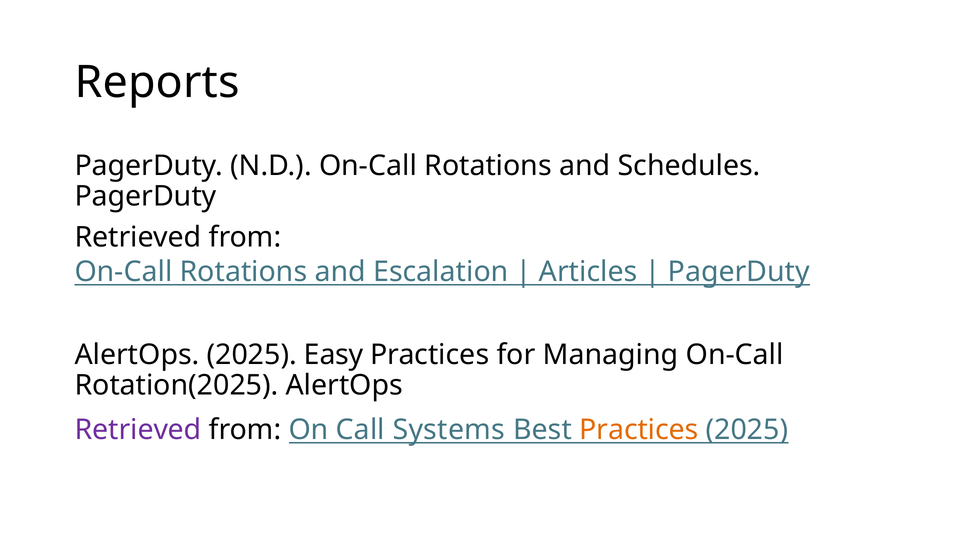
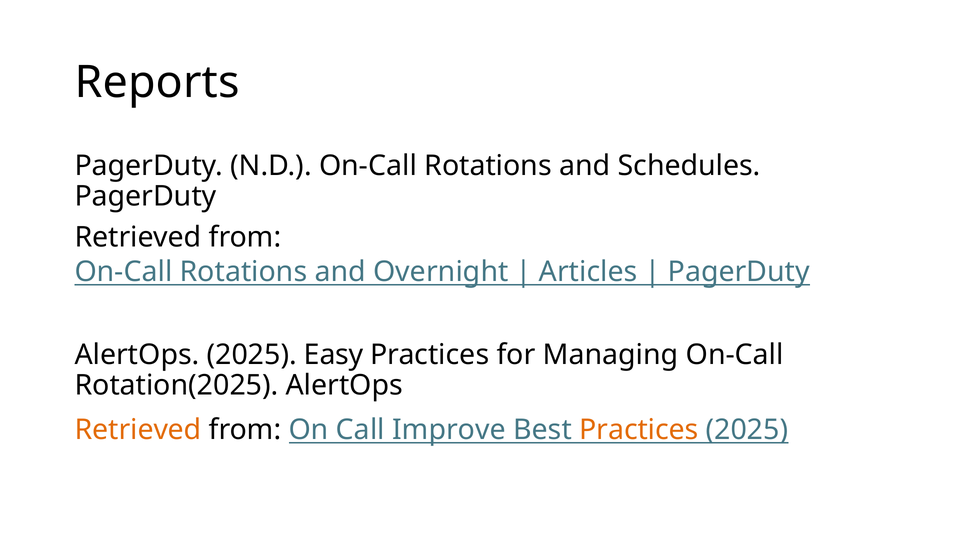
Escalation: Escalation -> Overnight
Retrieved at (138, 430) colour: purple -> orange
Systems: Systems -> Improve
